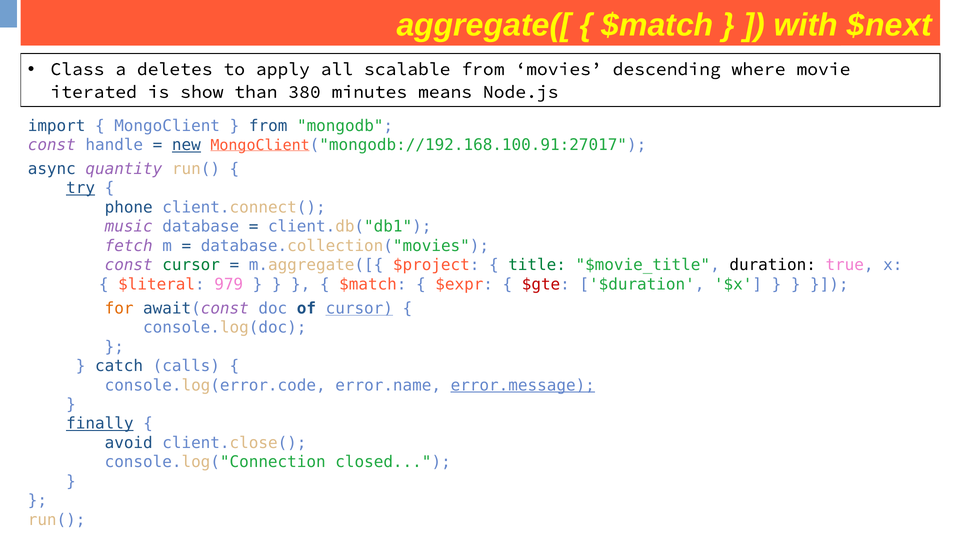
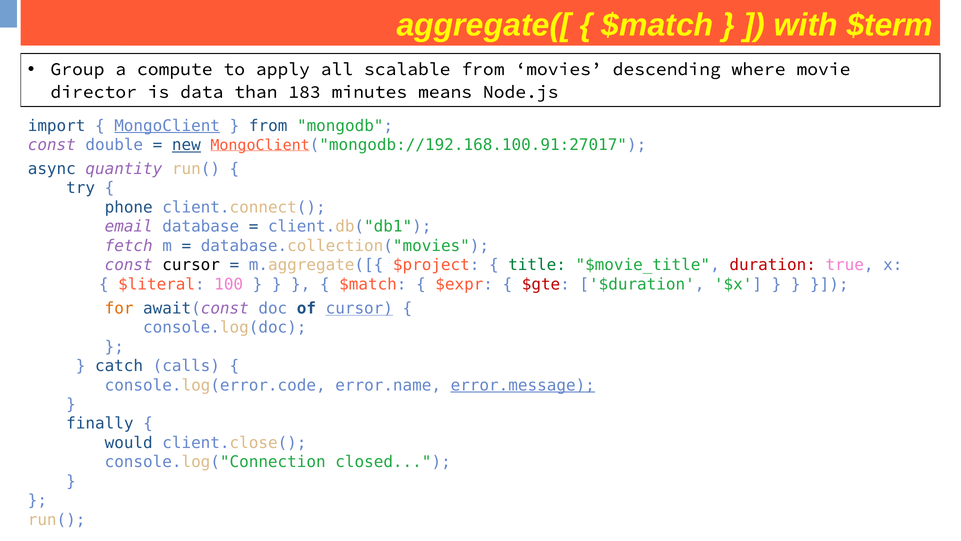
$next: $next -> $term
Class: Class -> Group
deletes: deletes -> compute
iterated: iterated -> director
show: show -> data
380: 380 -> 183
MongoClient underline: none -> present
handle: handle -> double
try underline: present -> none
music: music -> email
cursor at (191, 265) colour: green -> black
duration colour: black -> red
979: 979 -> 100
finally underline: present -> none
avoid: avoid -> would
